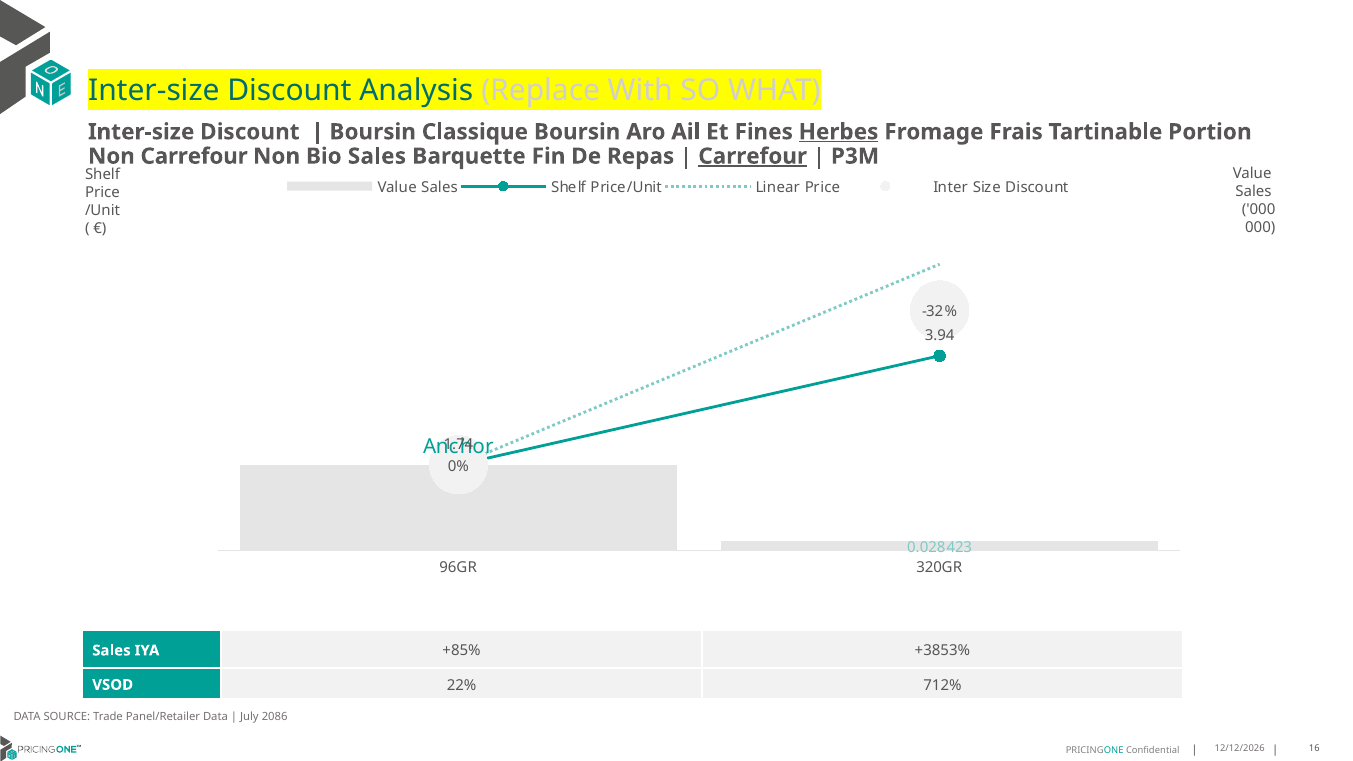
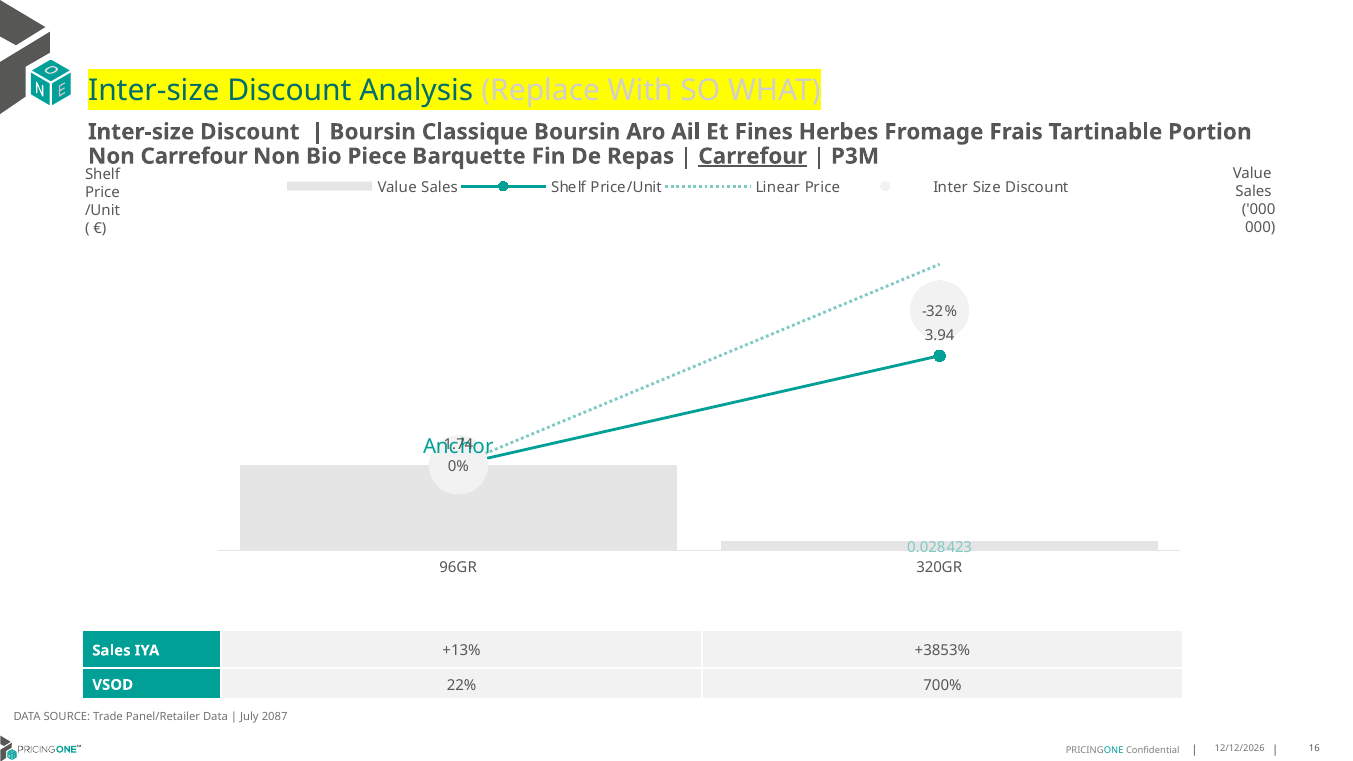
Herbes underline: present -> none
Bio Sales: Sales -> Piece
+85%: +85% -> +13%
712%: 712% -> 700%
2086: 2086 -> 2087
